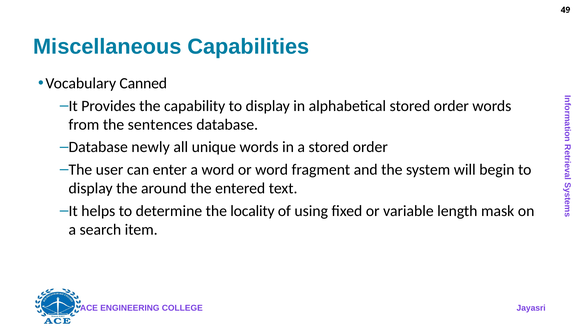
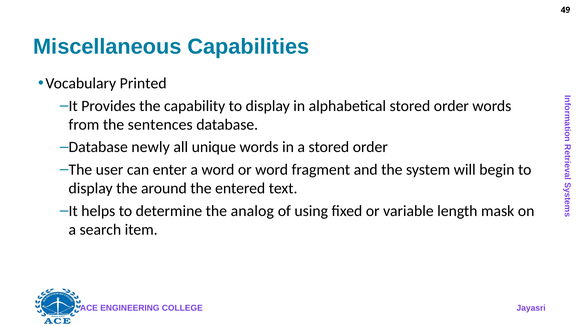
Canned: Canned -> Printed
locality: locality -> analog
